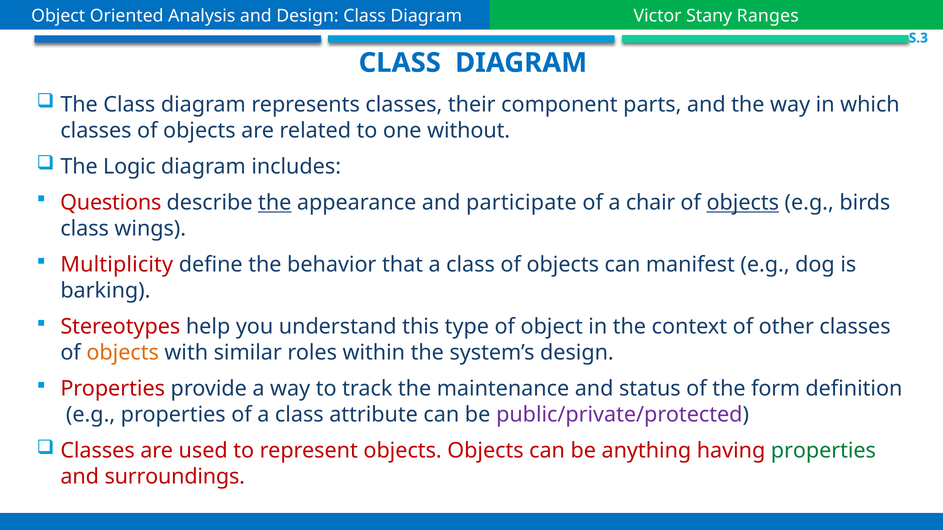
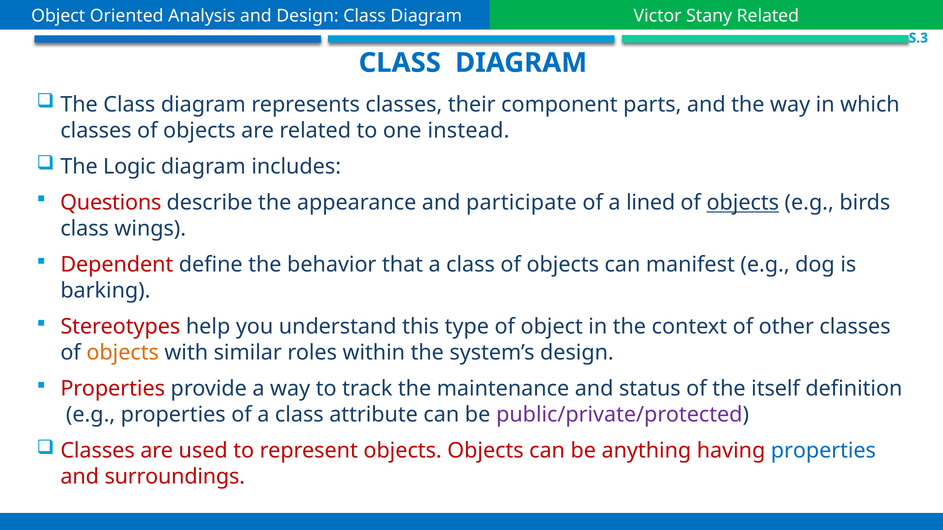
Stany Ranges: Ranges -> Related
without: without -> instead
the at (275, 203) underline: present -> none
chair: chair -> lined
Multiplicity: Multiplicity -> Dependent
form: form -> itself
properties at (823, 451) colour: green -> blue
